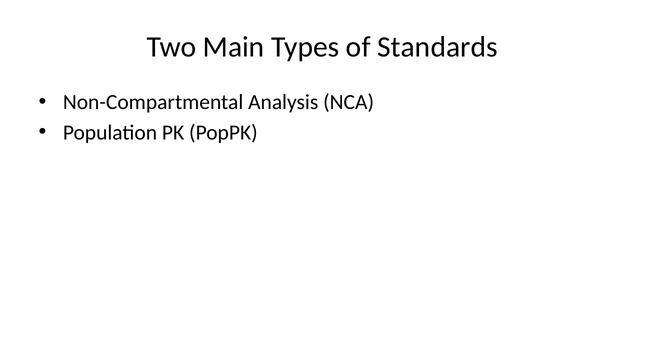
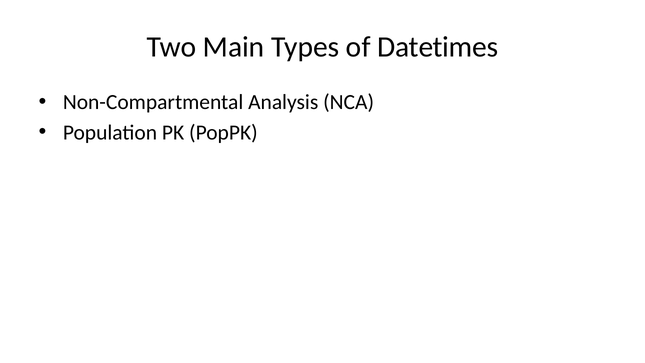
Standards: Standards -> Datetimes
